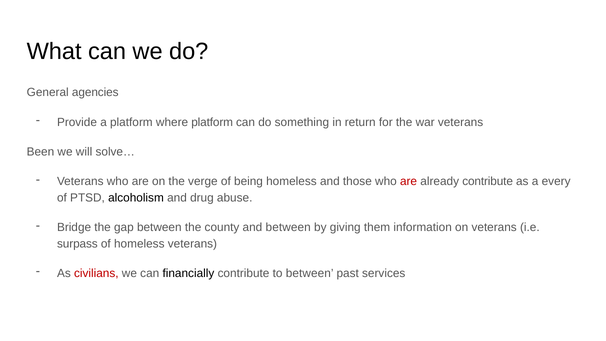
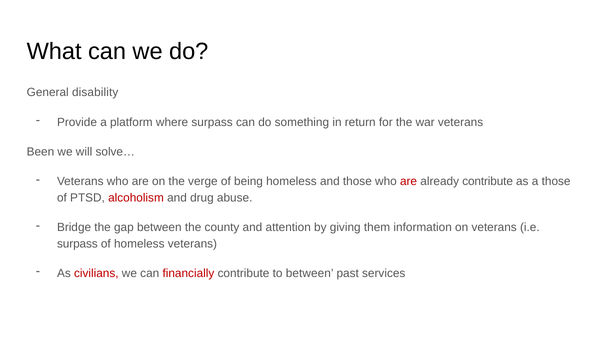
agencies: agencies -> disability
where platform: platform -> surpass
a every: every -> those
alcoholism colour: black -> red
and between: between -> attention
financially colour: black -> red
